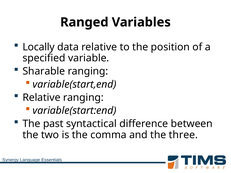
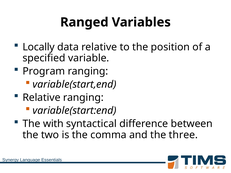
Sharable: Sharable -> Program
past: past -> with
